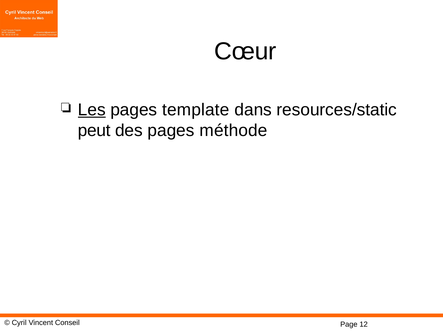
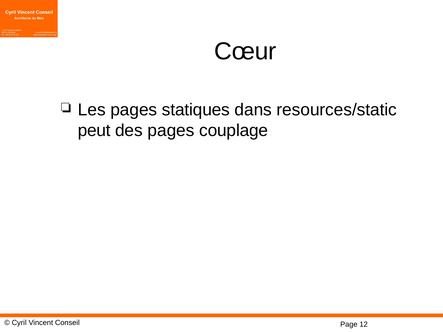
Les underline: present -> none
template: template -> statiques
méthode: méthode -> couplage
